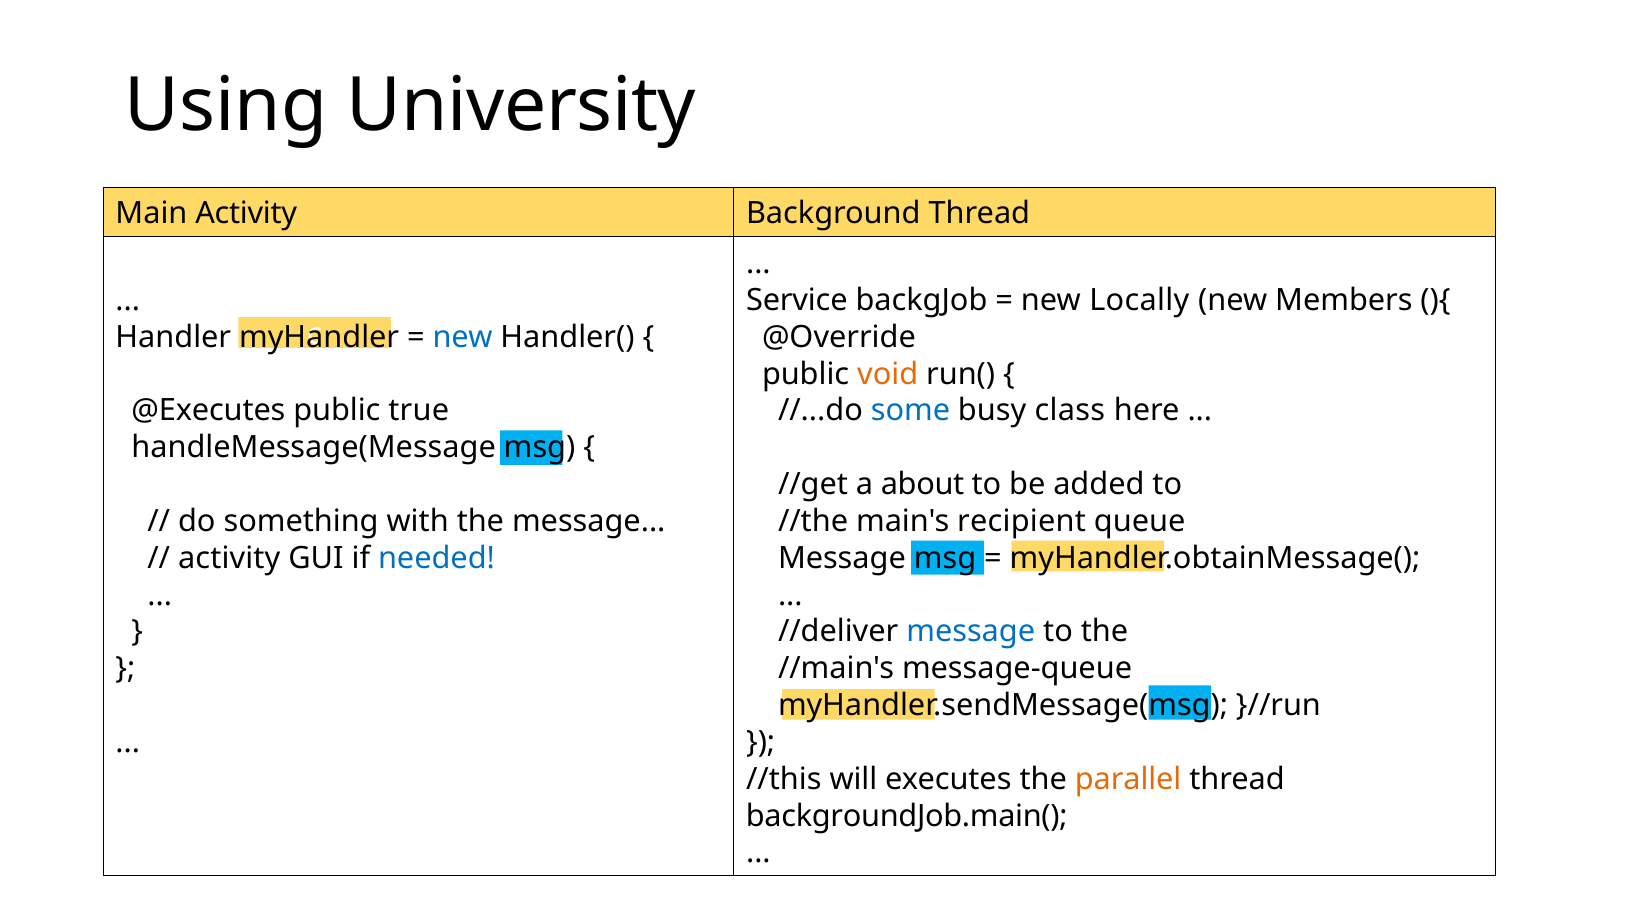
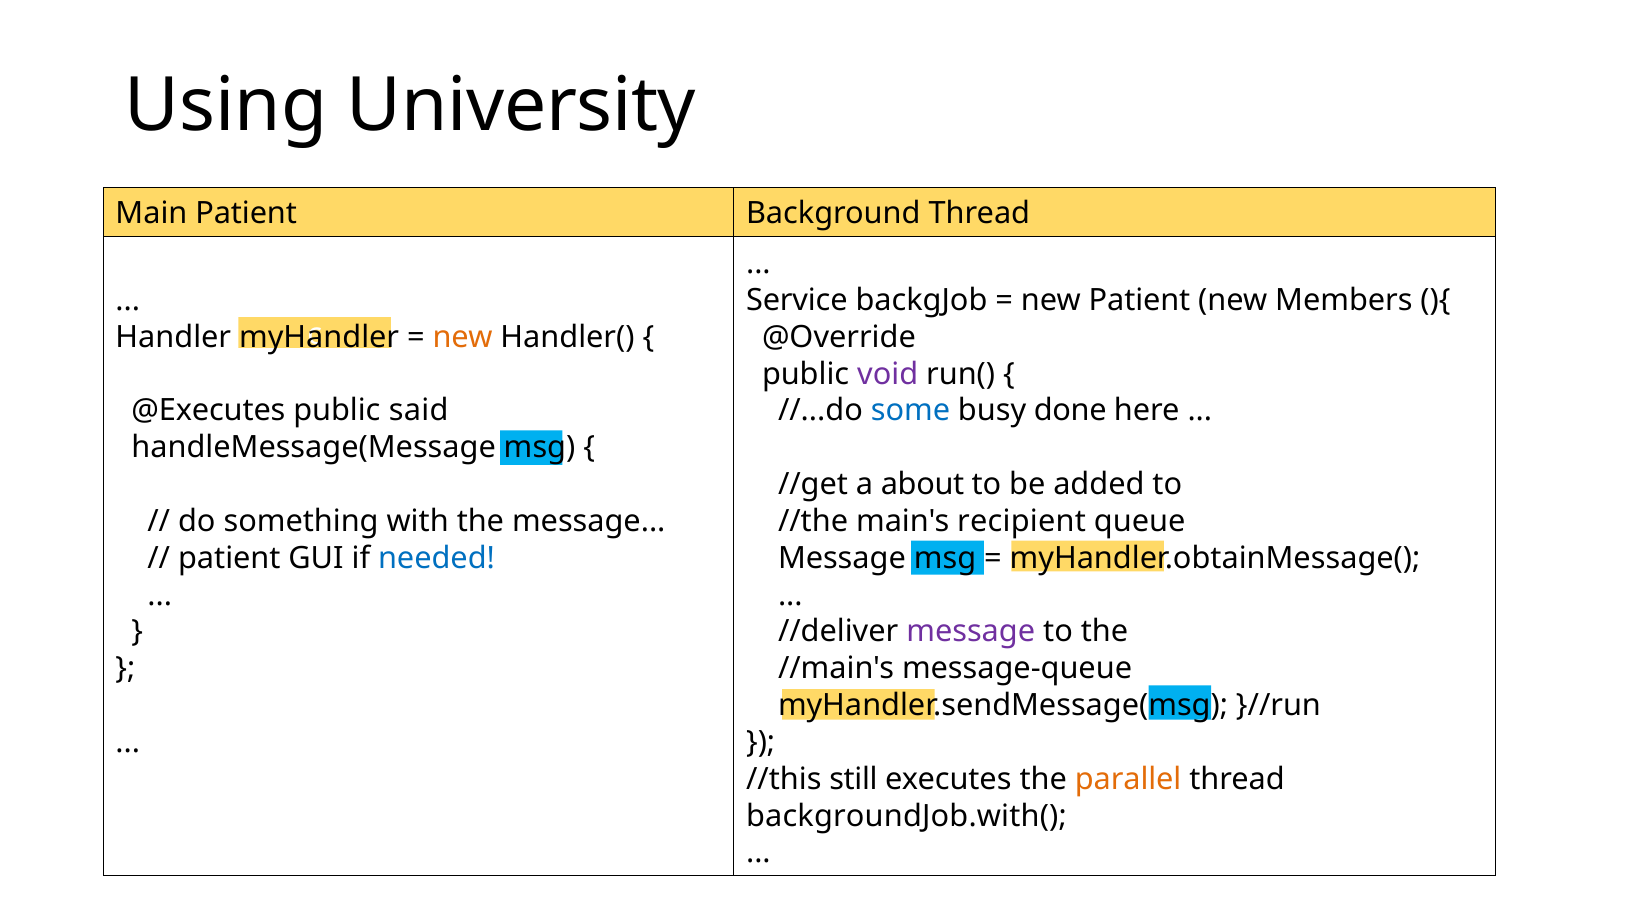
Main Activity: Activity -> Patient
new Locally: Locally -> Patient
new at (463, 337) colour: blue -> orange
void colour: orange -> purple
true: true -> said
class: class -> done
activity at (229, 558): activity -> patient
message at (971, 632) colour: blue -> purple
will: will -> still
backgroundJob.main(: backgroundJob.main( -> backgroundJob.with(
